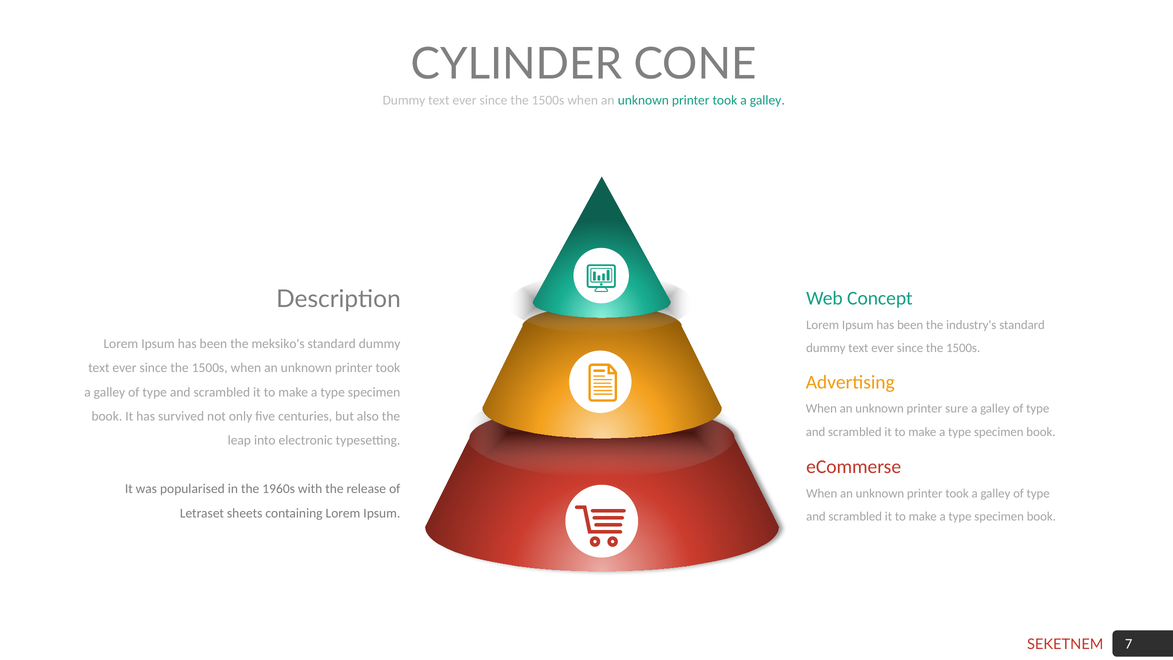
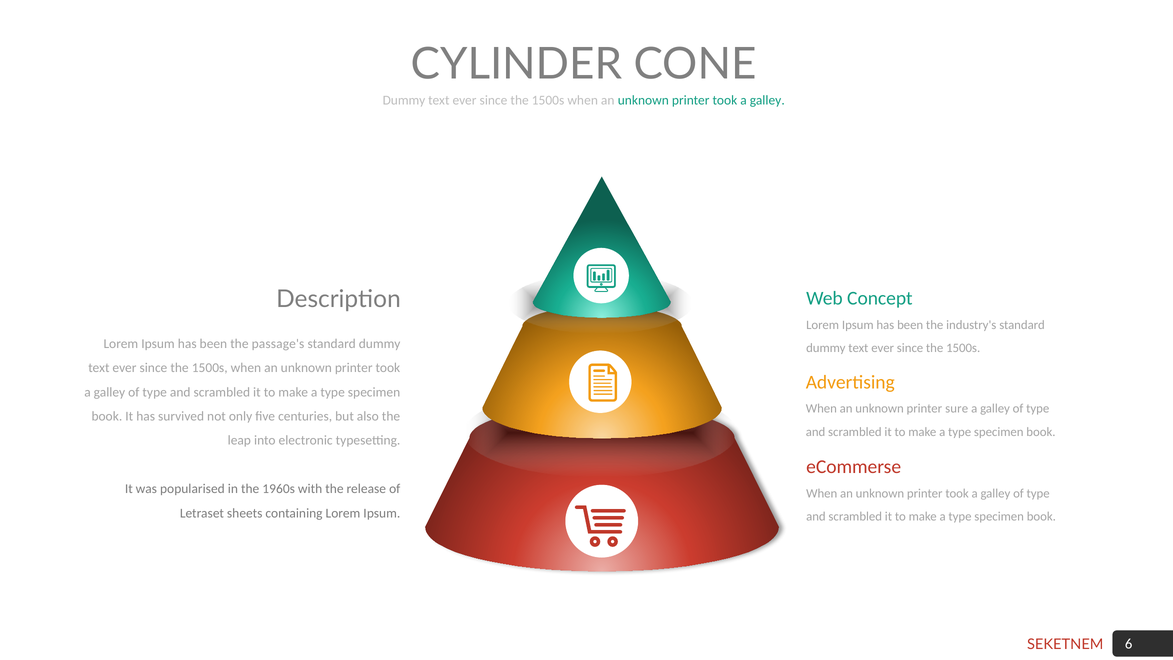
meksiko's: meksiko's -> passage's
7: 7 -> 6
